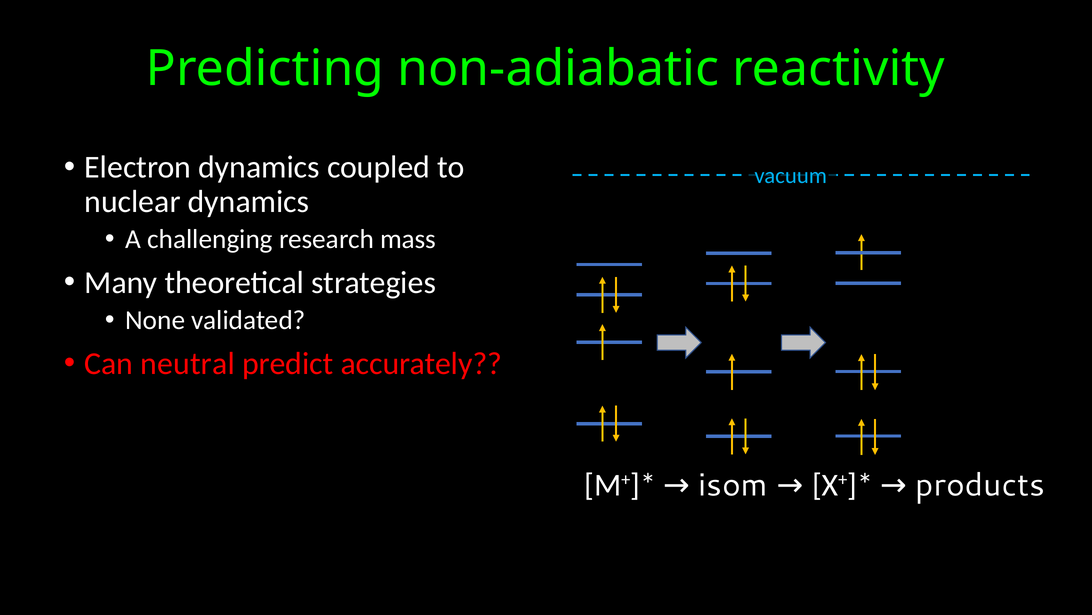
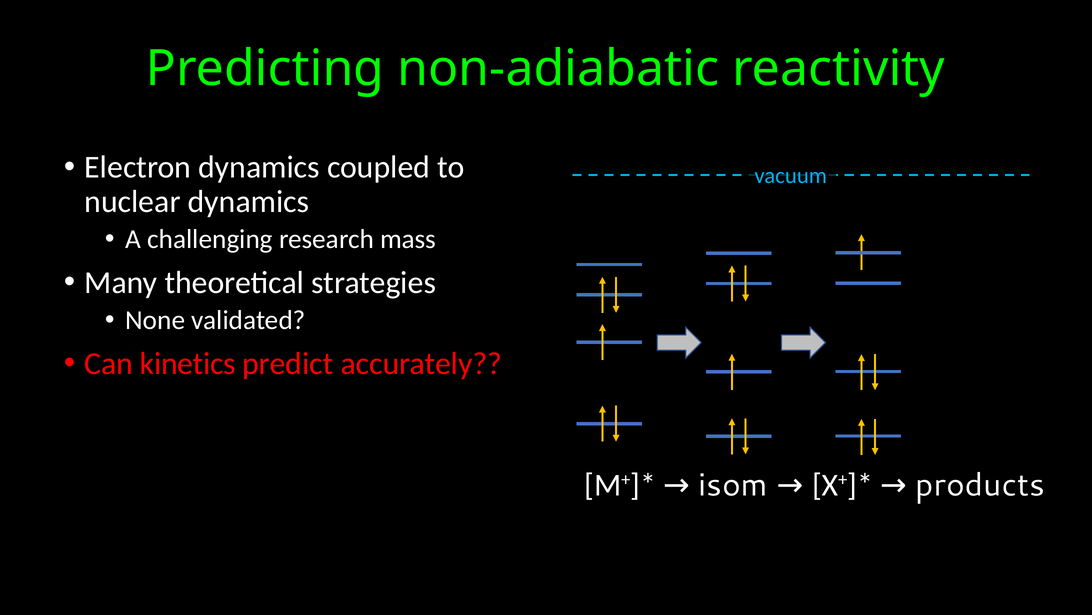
neutral: neutral -> kinetics
